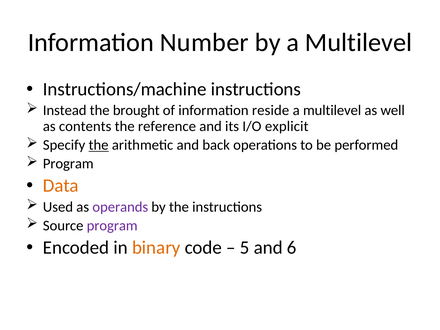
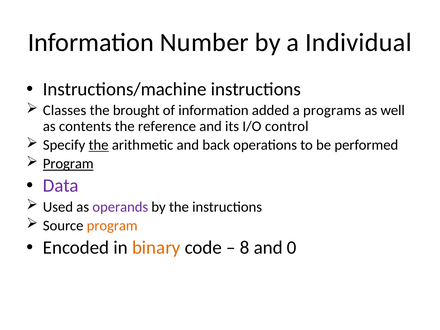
by a Multilevel: Multilevel -> Individual
Instead: Instead -> Classes
reside: reside -> added
multilevel at (332, 110): multilevel -> programs
explicit: explicit -> control
Program at (68, 164) underline: none -> present
Data colour: orange -> purple
program at (112, 226) colour: purple -> orange
5: 5 -> 8
6: 6 -> 0
